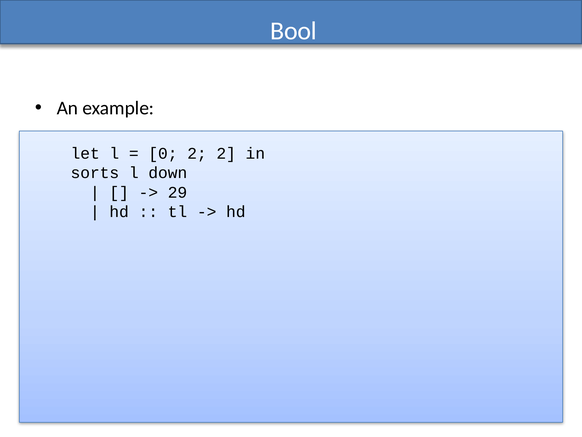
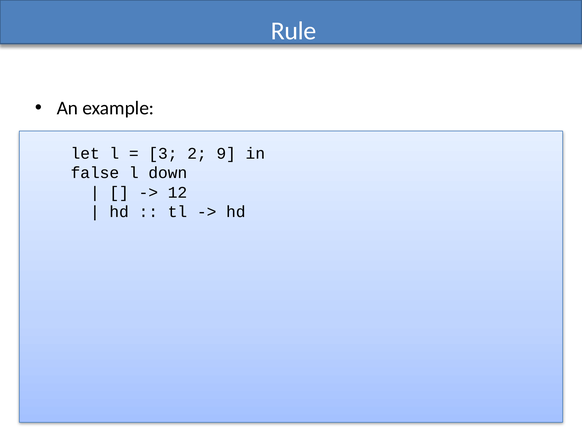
Bool: Bool -> Rule
0: 0 -> 3
2 2: 2 -> 9
sorts: sorts -> false
29: 29 -> 12
